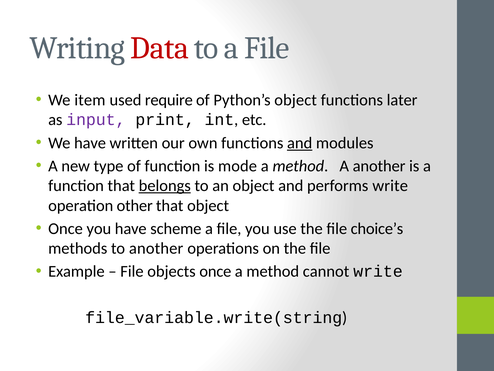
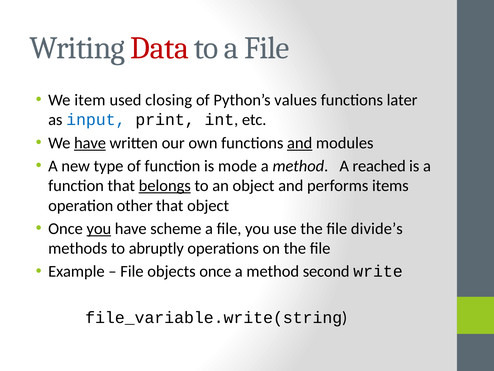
require: require -> closing
Python’s object: object -> values
input colour: purple -> blue
have at (90, 143) underline: none -> present
A another: another -> reached
performs write: write -> items
you at (99, 228) underline: none -> present
choice’s: choice’s -> divide’s
to another: another -> abruptly
cannot: cannot -> second
